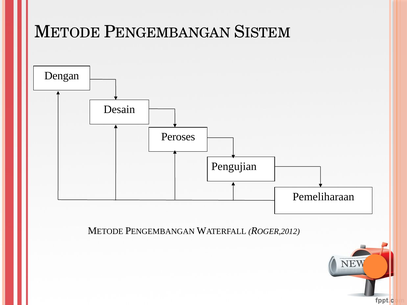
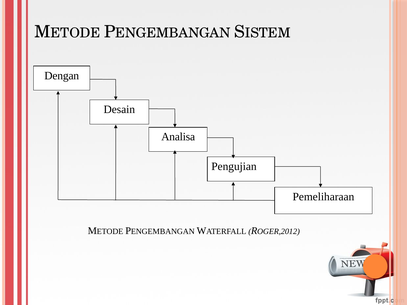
Peroses: Peroses -> Analisa
